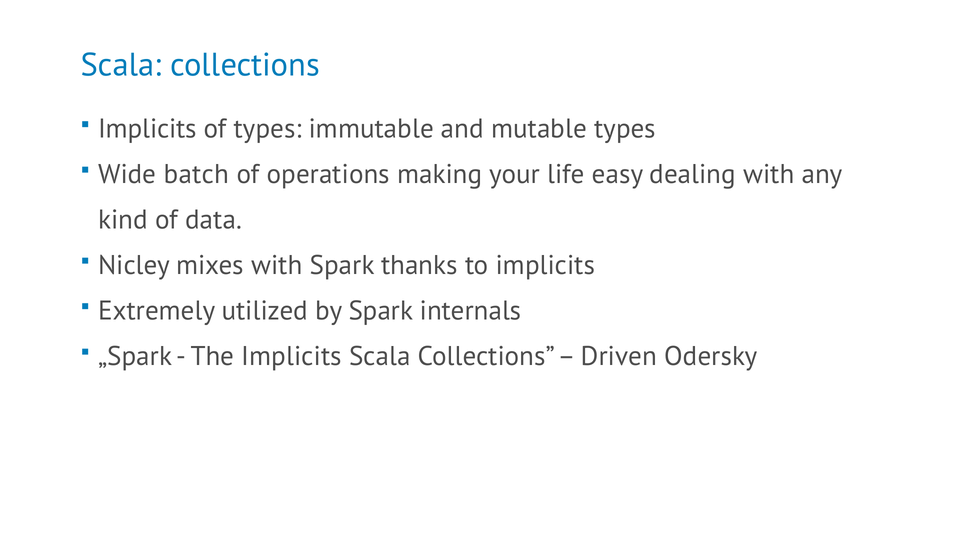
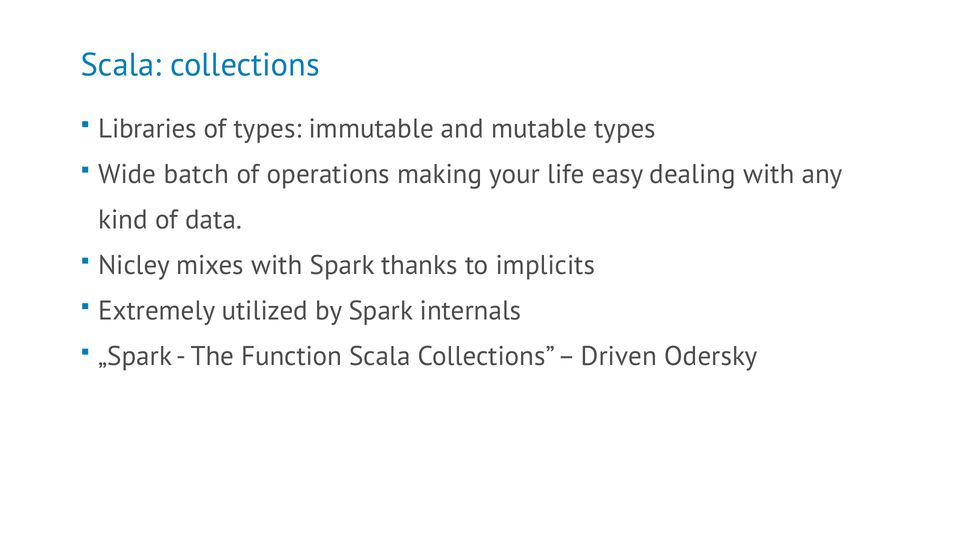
Implicits at (147, 129): Implicits -> Libraries
The Implicits: Implicits -> Function
